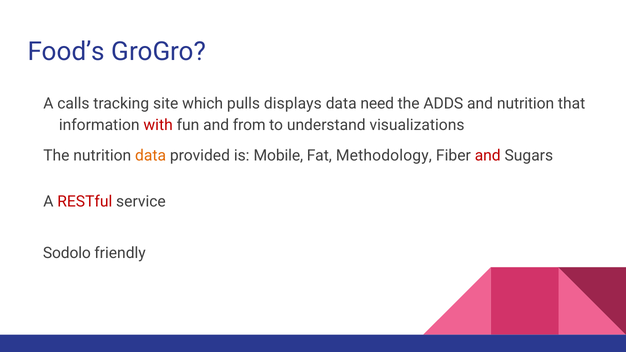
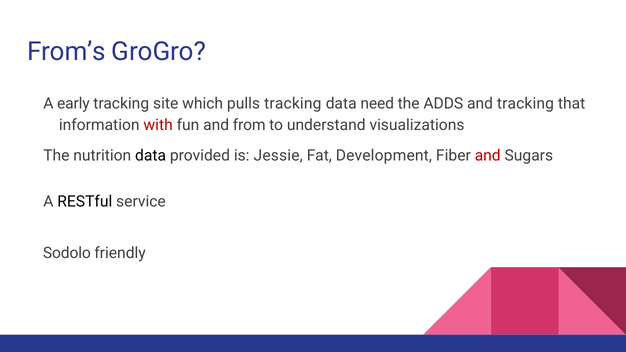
Food’s: Food’s -> From’s
calls: calls -> early
pulls displays: displays -> tracking
and nutrition: nutrition -> tracking
data at (151, 156) colour: orange -> black
Mobile: Mobile -> Jessie
Methodology: Methodology -> Development
RESTful colour: red -> black
